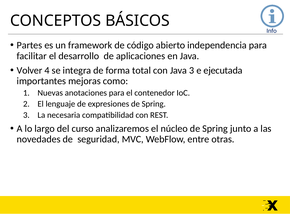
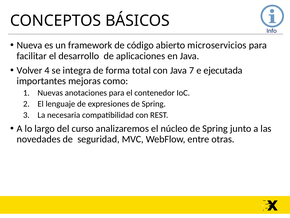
Partes: Partes -> Nueva
independencia: independencia -> microservicios
Java 3: 3 -> 7
